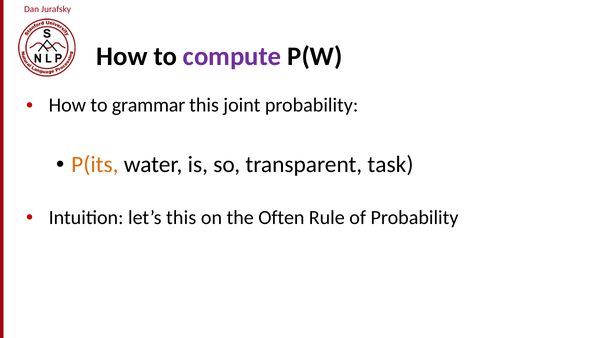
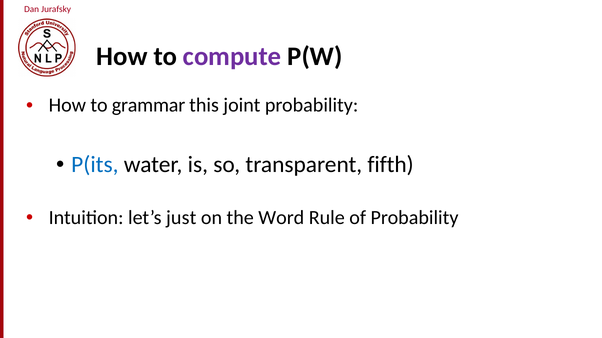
P(its colour: orange -> blue
task: task -> fifth
let’s this: this -> just
Often: Often -> Word
